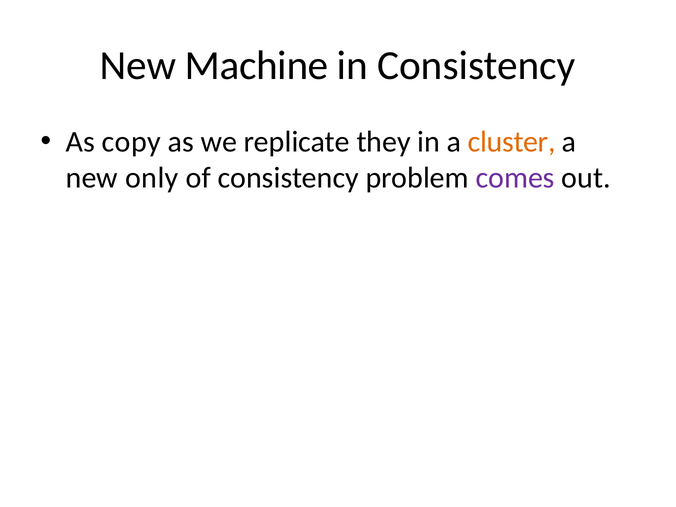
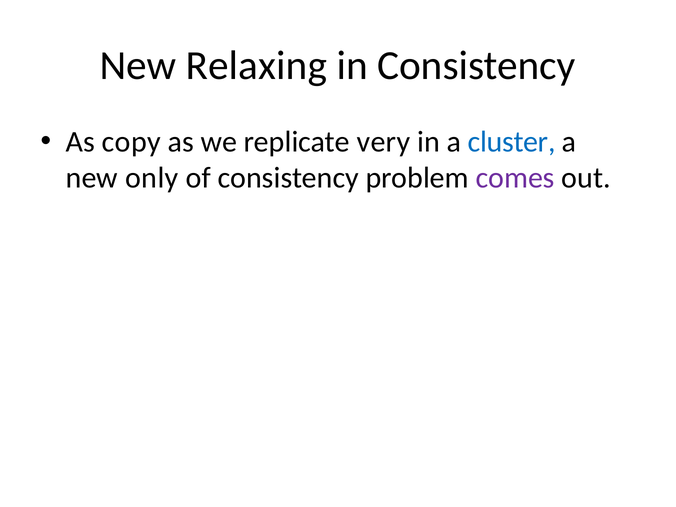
Machine: Machine -> Relaxing
they: they -> very
cluster colour: orange -> blue
